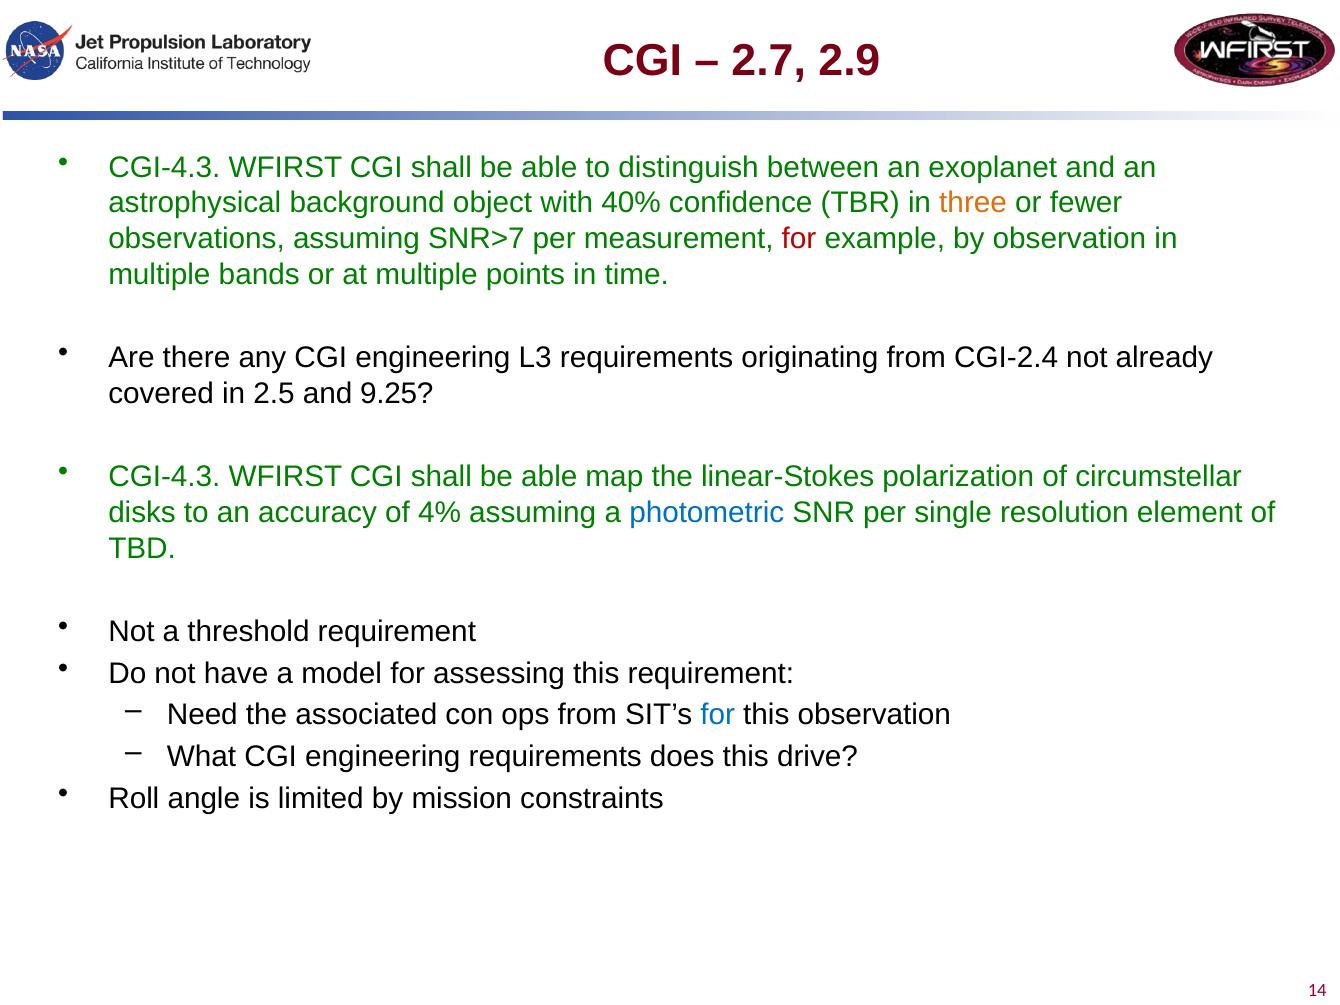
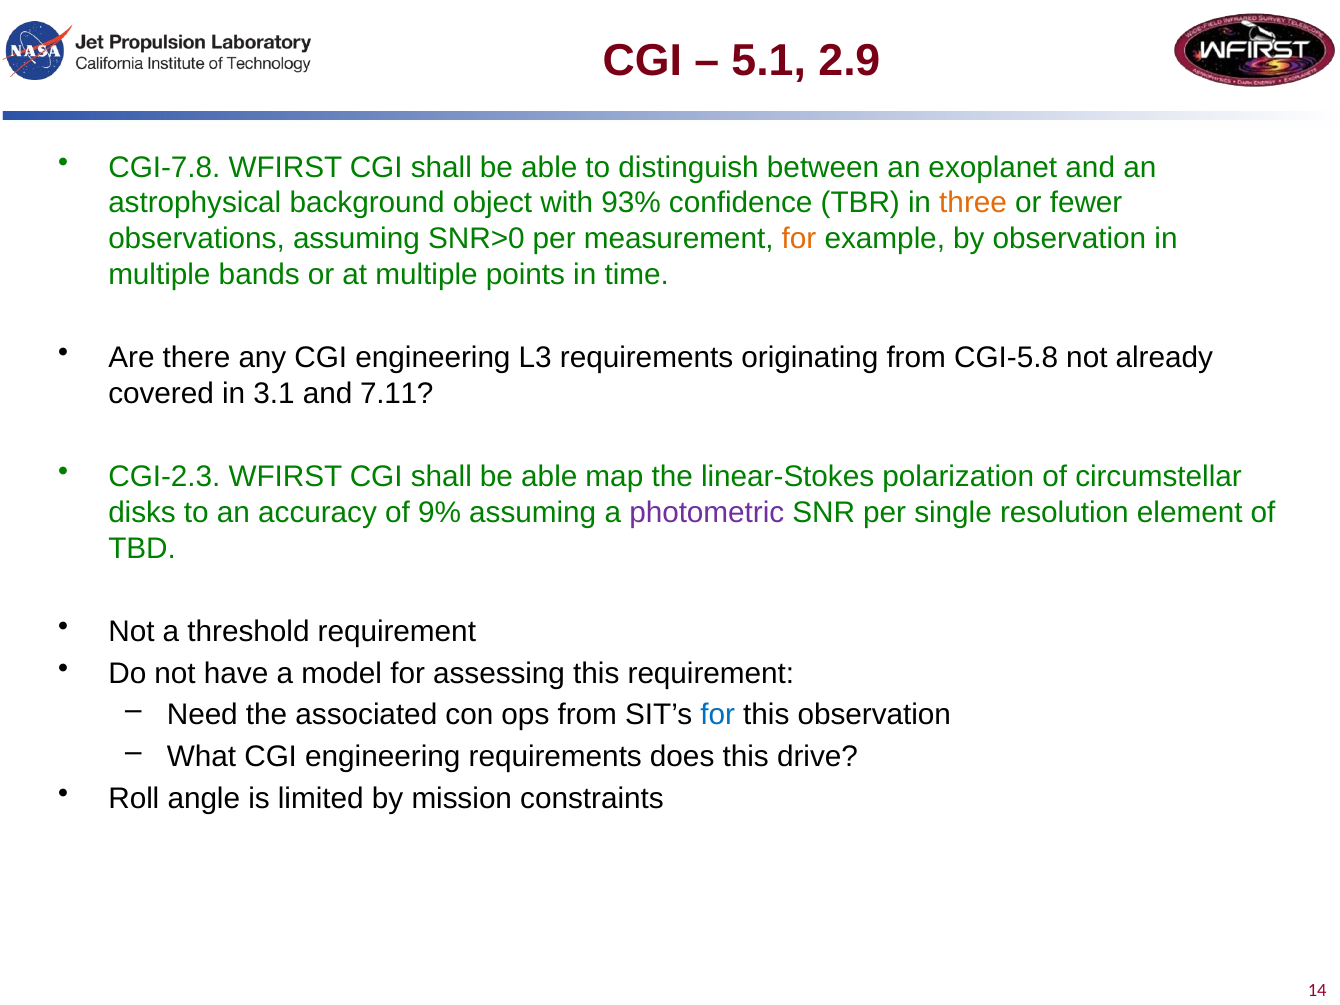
2.7: 2.7 -> 5.1
CGI-4.3 at (164, 167): CGI-4.3 -> CGI-7.8
40%: 40% -> 93%
SNR>7: SNR>7 -> SNR>0
for at (799, 239) colour: red -> orange
CGI-2.4: CGI-2.4 -> CGI-5.8
2.5: 2.5 -> 3.1
9.25: 9.25 -> 7.11
CGI-4.3 at (164, 477): CGI-4.3 -> CGI-2.3
4%: 4% -> 9%
photometric colour: blue -> purple
